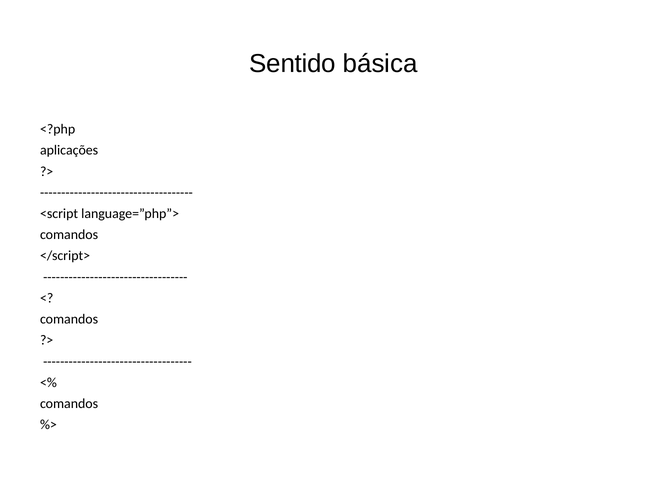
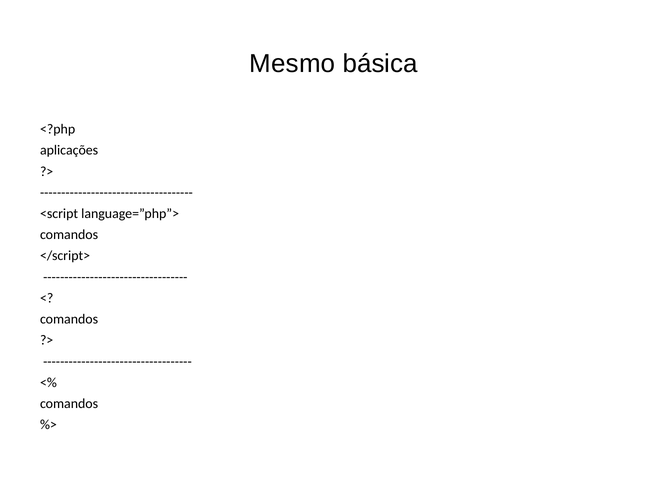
Sentido: Sentido -> Mesmo
